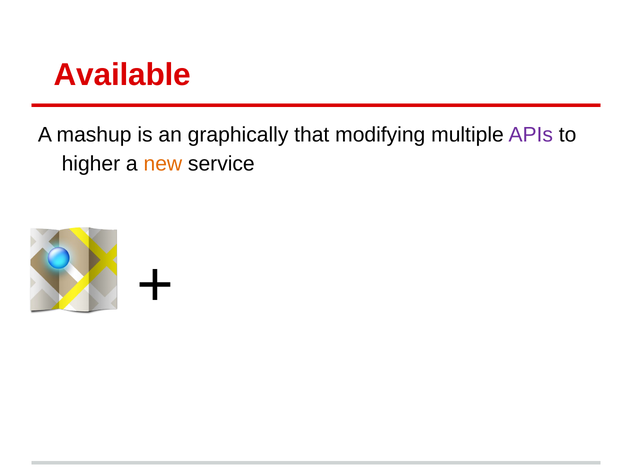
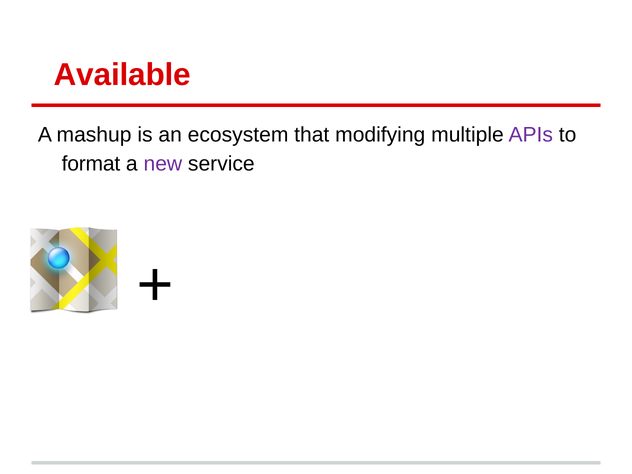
graphically: graphically -> ecosystem
higher: higher -> format
new colour: orange -> purple
